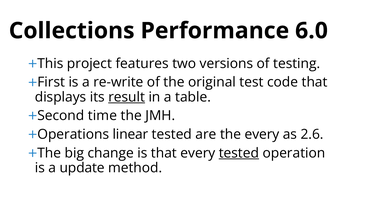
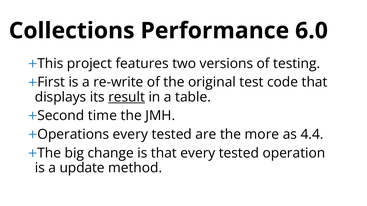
linear at (130, 135): linear -> every
the every: every -> more
2.6: 2.6 -> 4.4
tested at (239, 153) underline: present -> none
